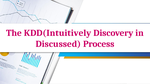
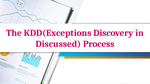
KDD(Intuitively: KDD(Intuitively -> KDD(Exceptions
